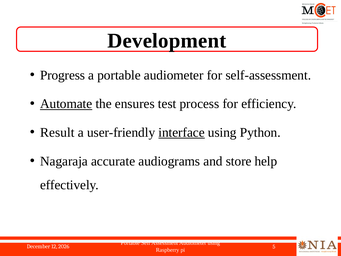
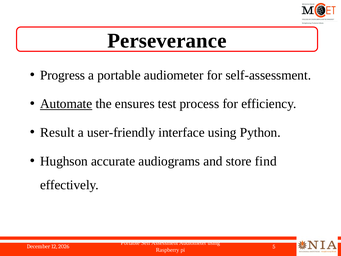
Development: Development -> Perseverance
interface underline: present -> none
Nagaraja: Nagaraja -> Hughson
help: help -> find
